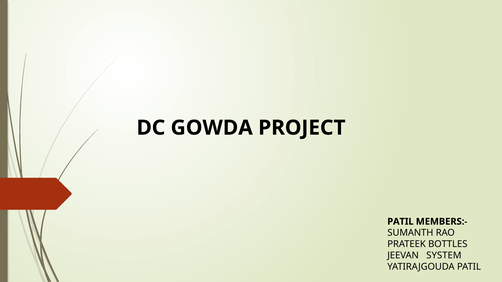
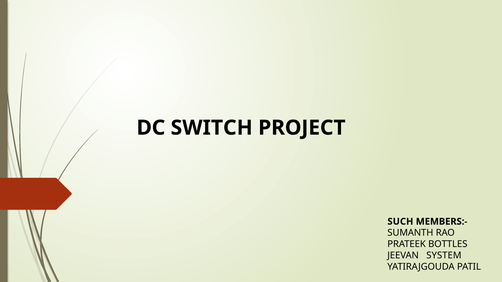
GOWDA: GOWDA -> SWITCH
PATIL at (400, 222): PATIL -> SUCH
